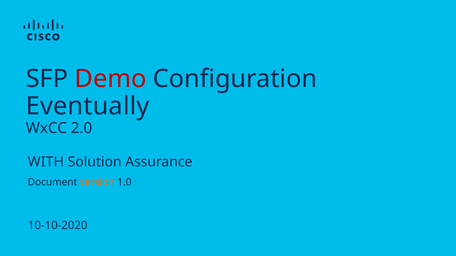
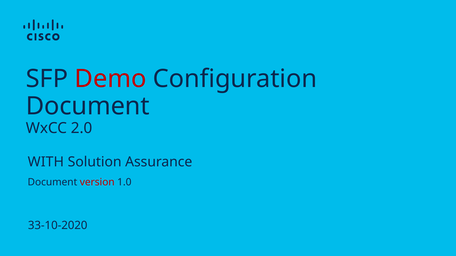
Eventually at (88, 106): Eventually -> Document
version colour: orange -> red
10-10-2020: 10-10-2020 -> 33-10-2020
